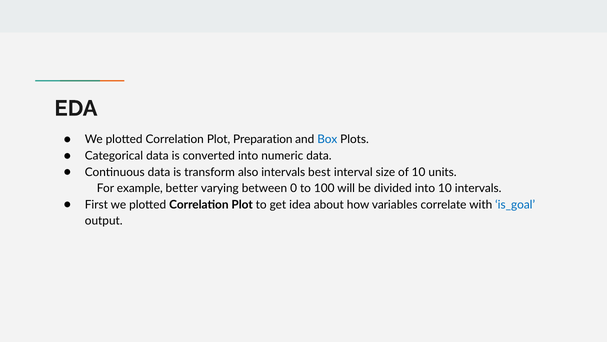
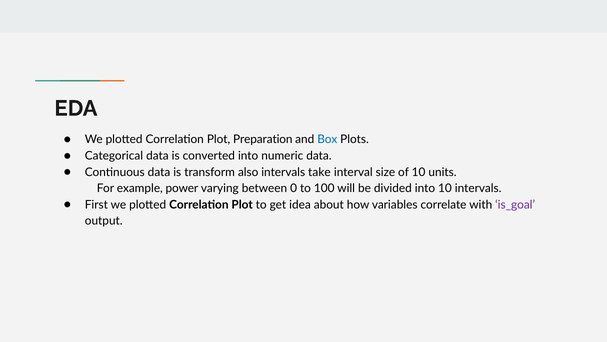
best: best -> take
better: better -> power
is_goal colour: blue -> purple
